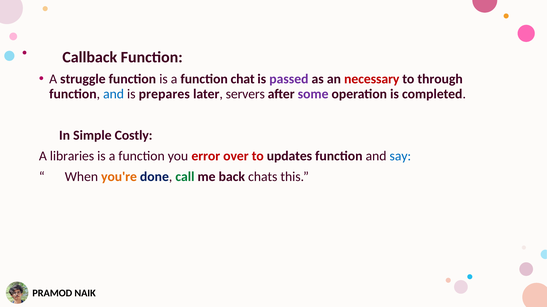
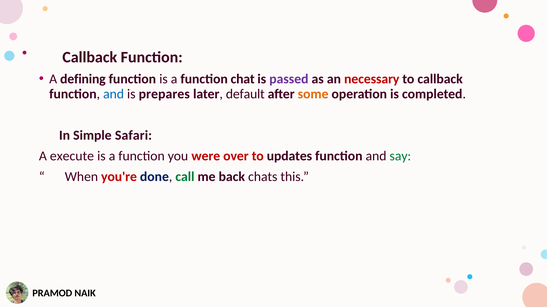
struggle: struggle -> defining
through: through -> callback
servers: servers -> default
some colour: purple -> orange
Costly: Costly -> Safari
libraries: libraries -> execute
error: error -> were
say colour: blue -> green
you're colour: orange -> red
